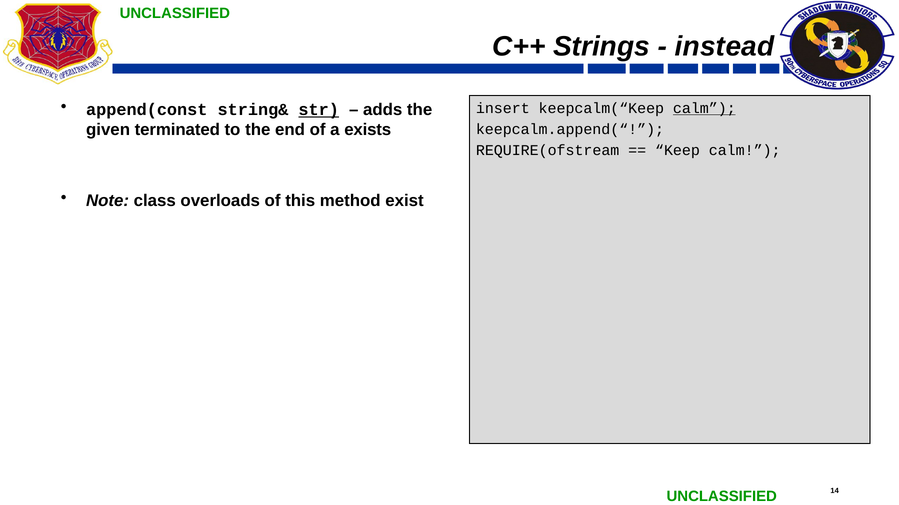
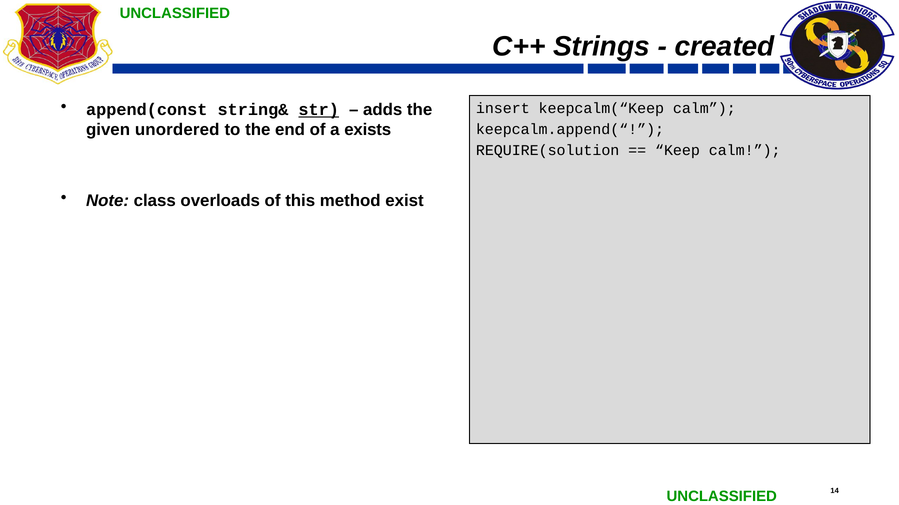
instead: instead -> created
calm at (704, 108) underline: present -> none
terminated: terminated -> unordered
REQUIRE(ofstream: REQUIRE(ofstream -> REQUIRE(solution
